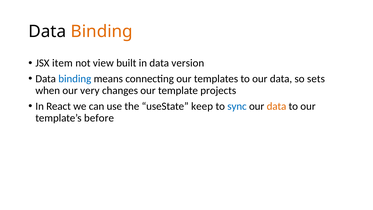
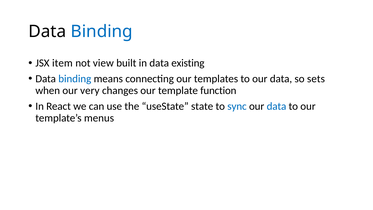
Binding at (102, 31) colour: orange -> blue
version: version -> existing
projects: projects -> function
keep: keep -> state
data at (277, 106) colour: orange -> blue
before: before -> menus
